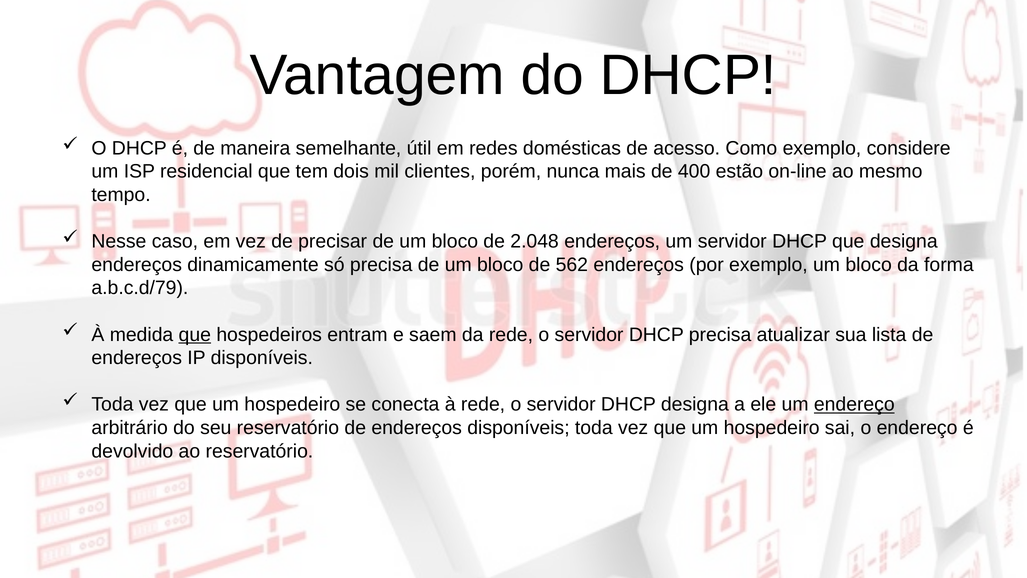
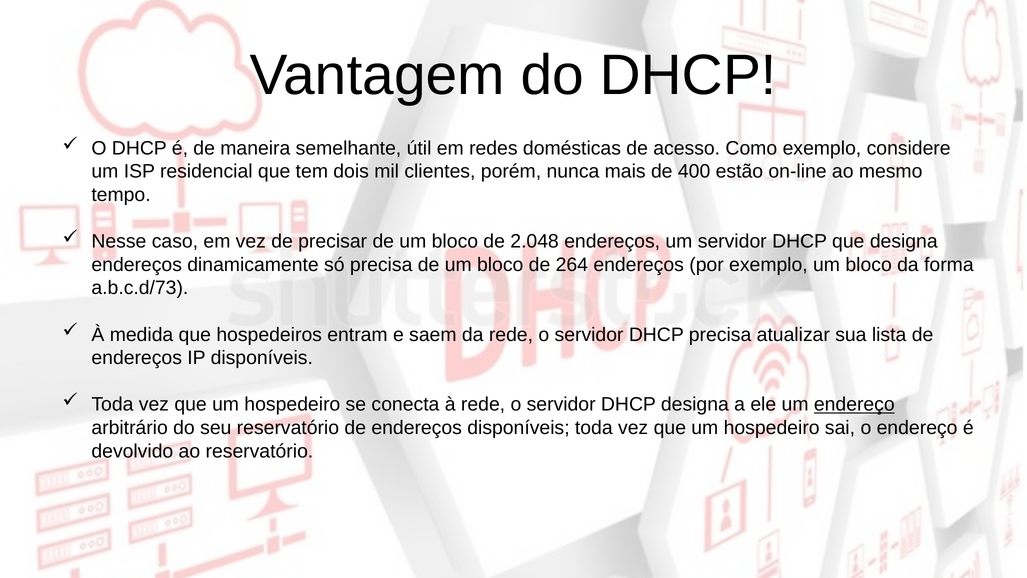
562: 562 -> 264
a.b.c.d/79: a.b.c.d/79 -> a.b.c.d/73
que at (195, 334) underline: present -> none
